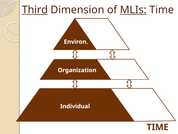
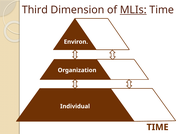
Third underline: present -> none
